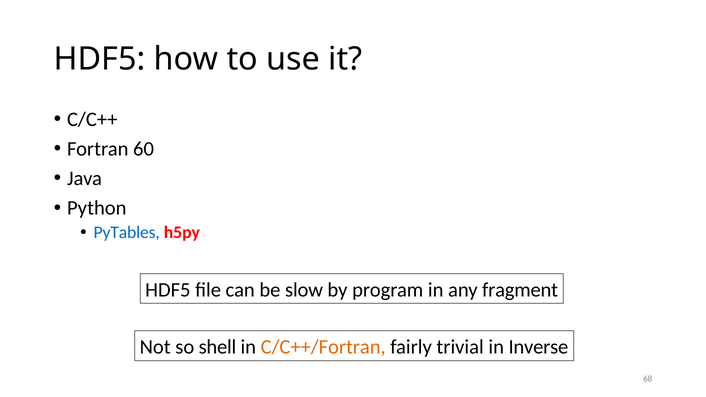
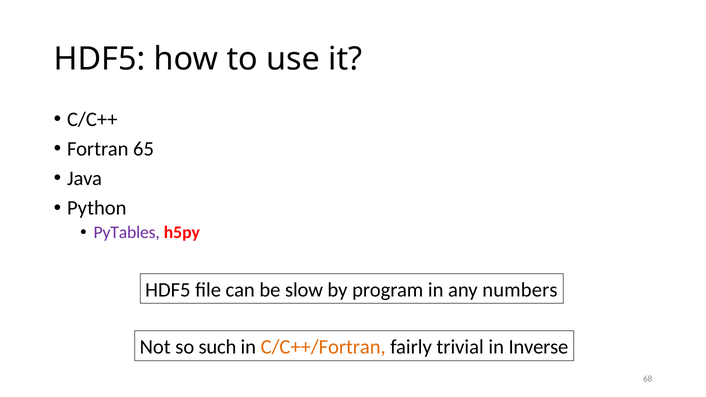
60: 60 -> 65
PyTables colour: blue -> purple
fragment: fragment -> numbers
shell: shell -> such
